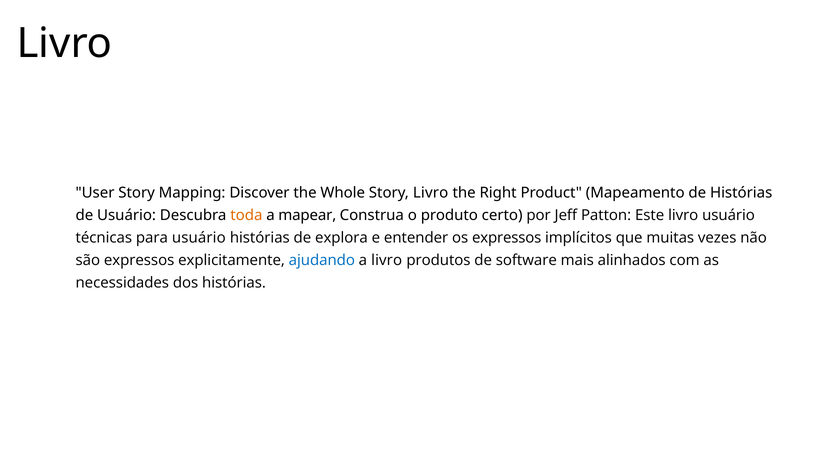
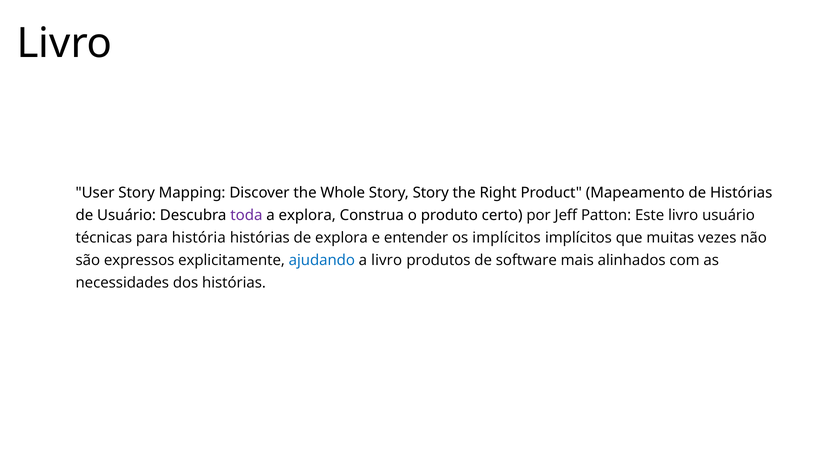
Story Livro: Livro -> Story
toda colour: orange -> purple
a mapear: mapear -> explora
para usuário: usuário -> história
os expressos: expressos -> implícitos
